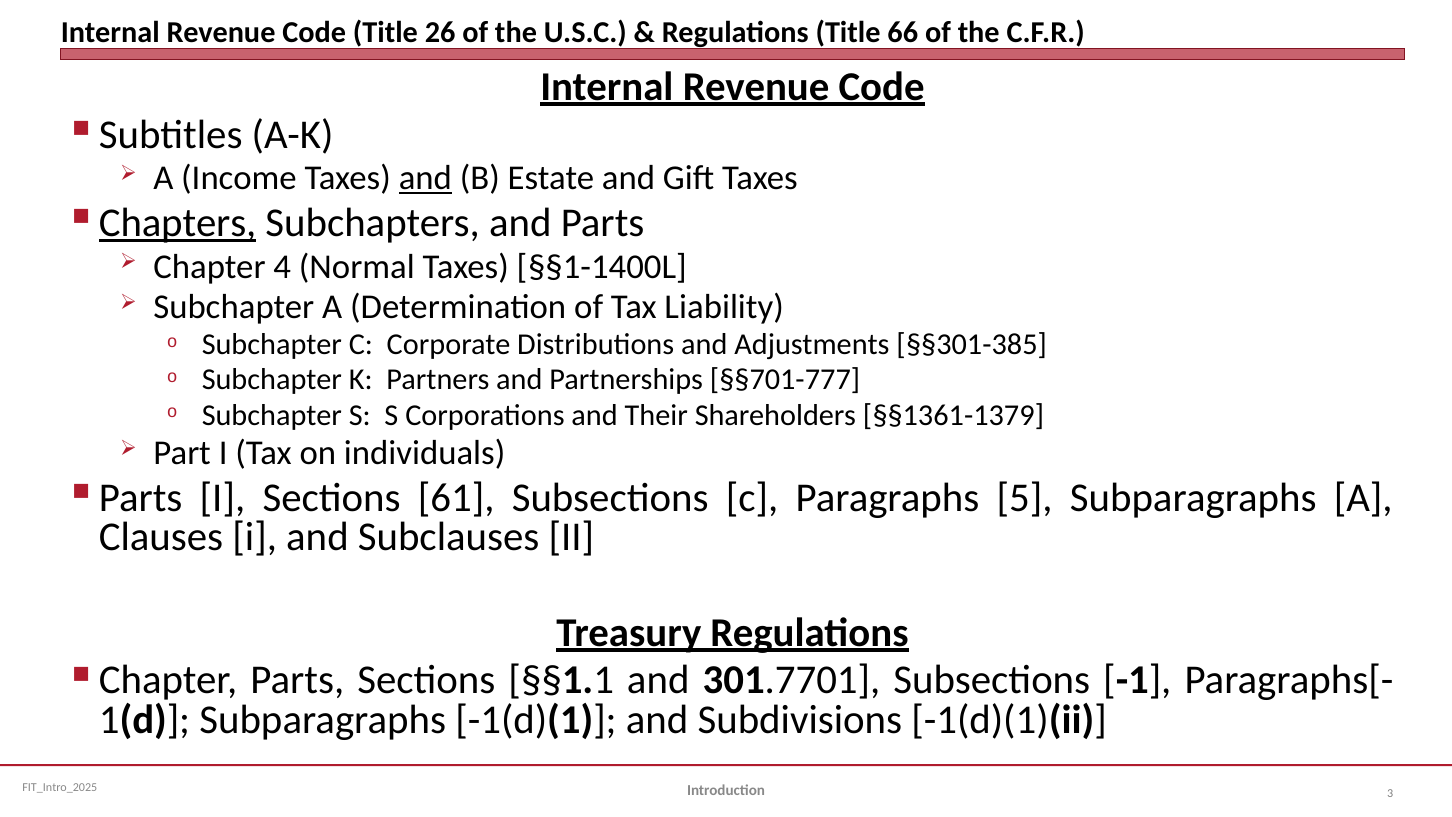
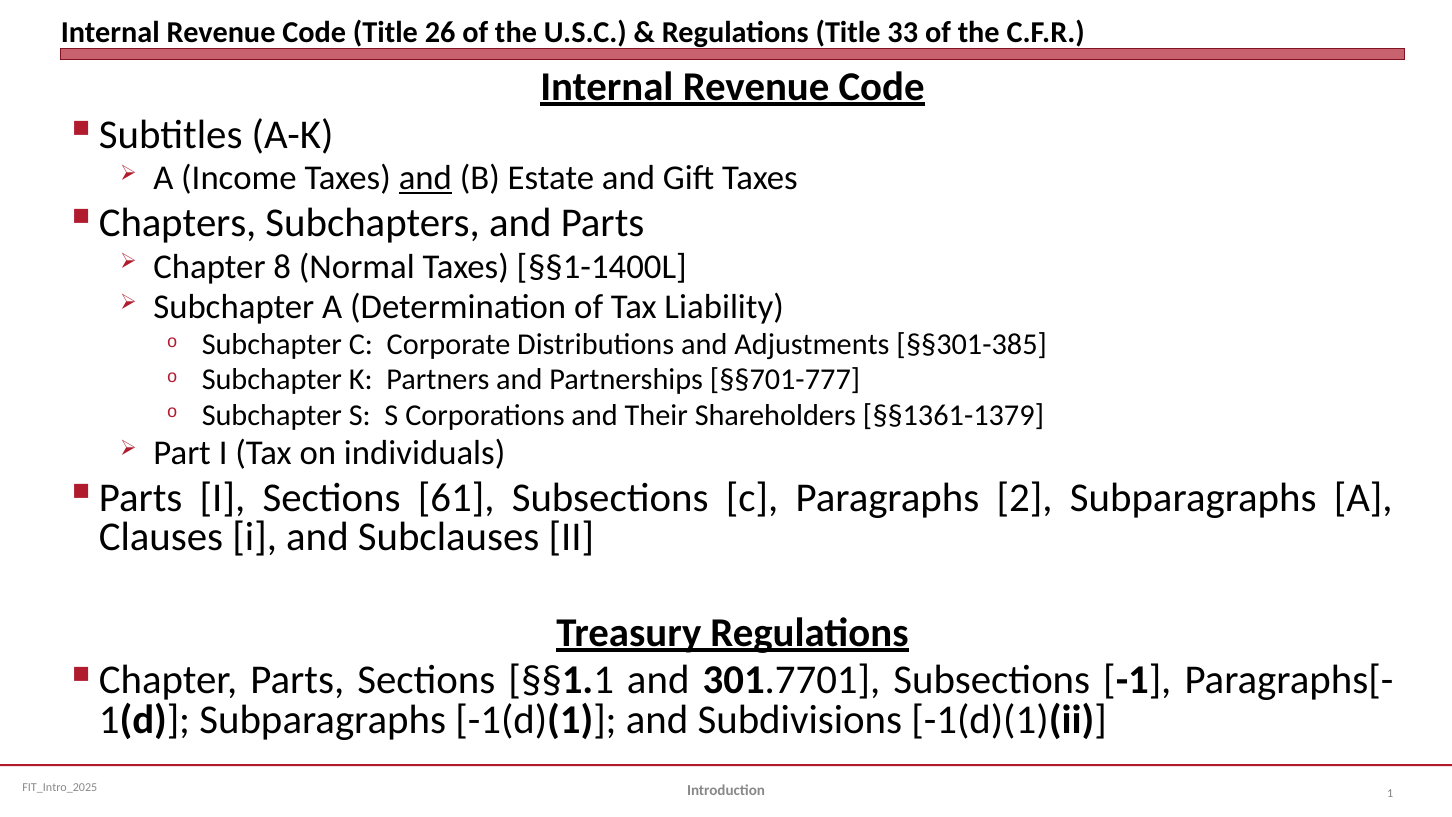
66: 66 -> 33
Chapters underline: present -> none
4: 4 -> 8
5: 5 -> 2
3: 3 -> 1
